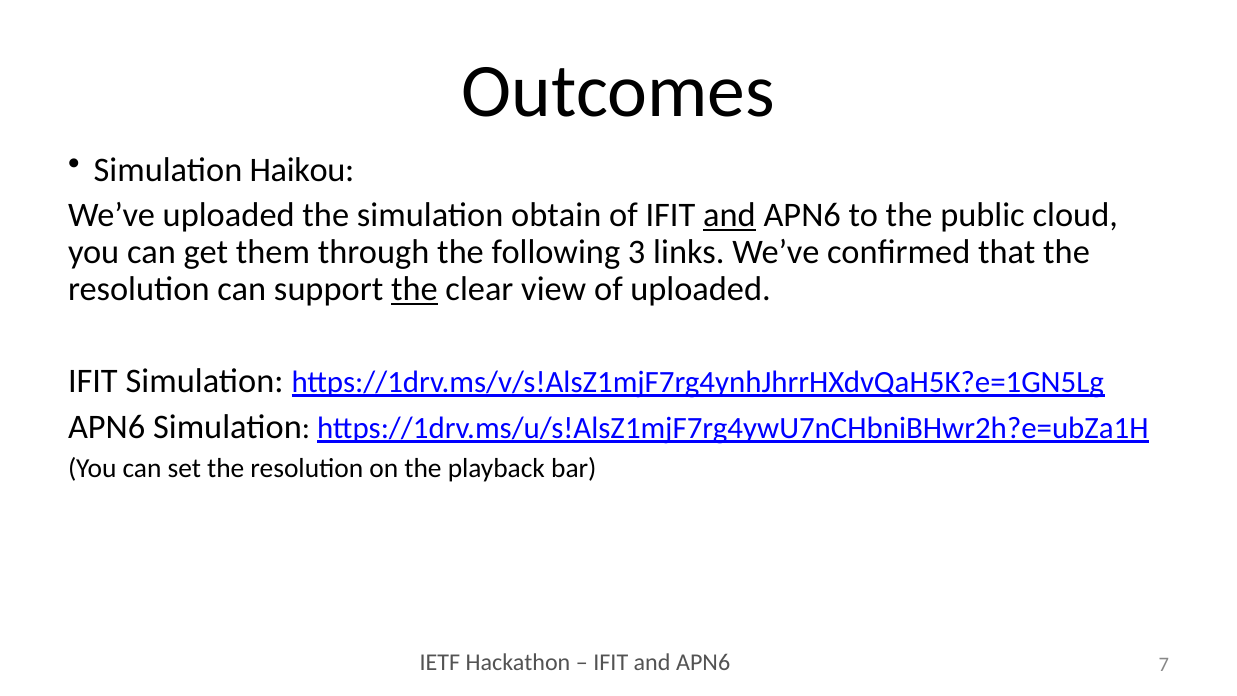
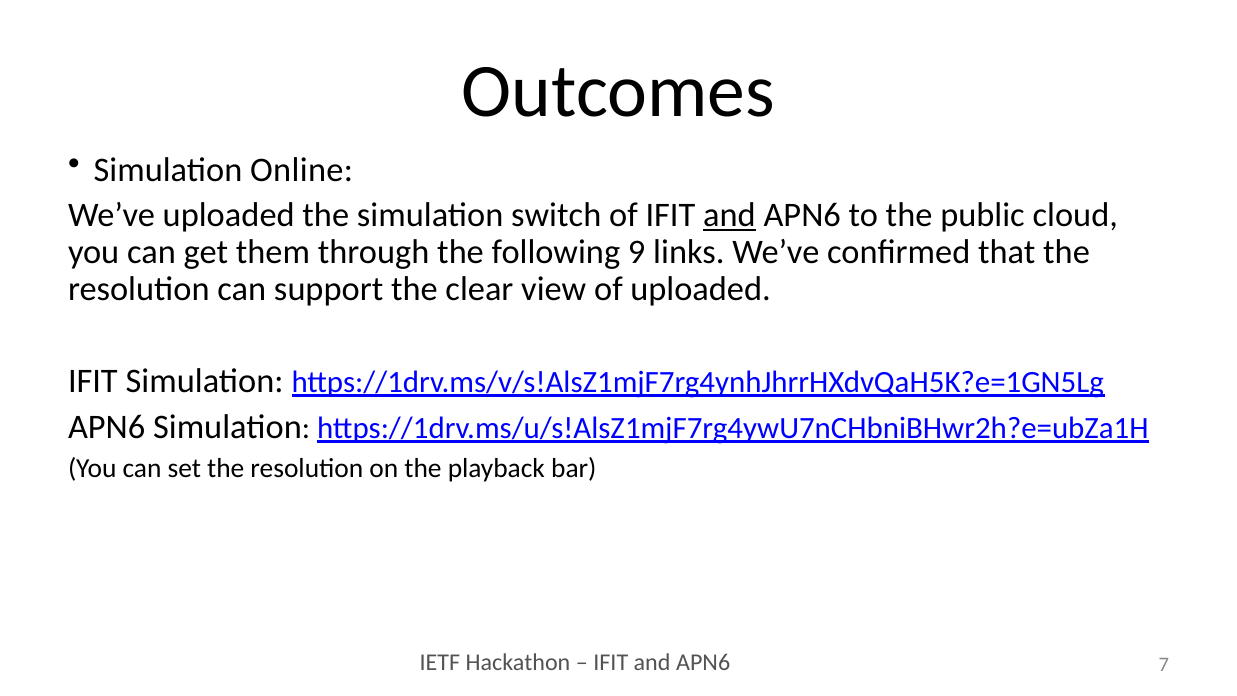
Haikou: Haikou -> Online
obtain: obtain -> switch
3: 3 -> 9
the at (414, 290) underline: present -> none
